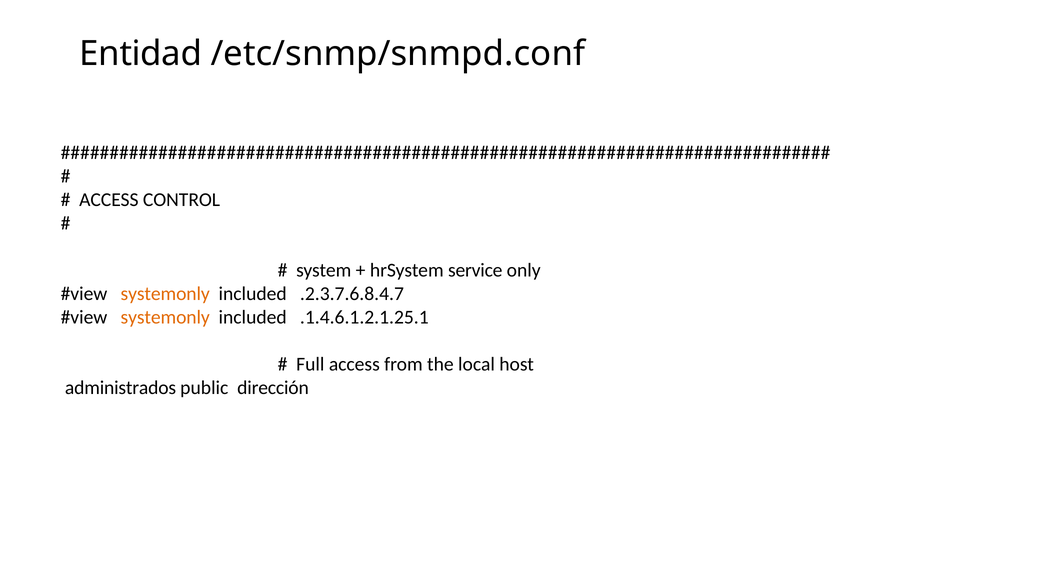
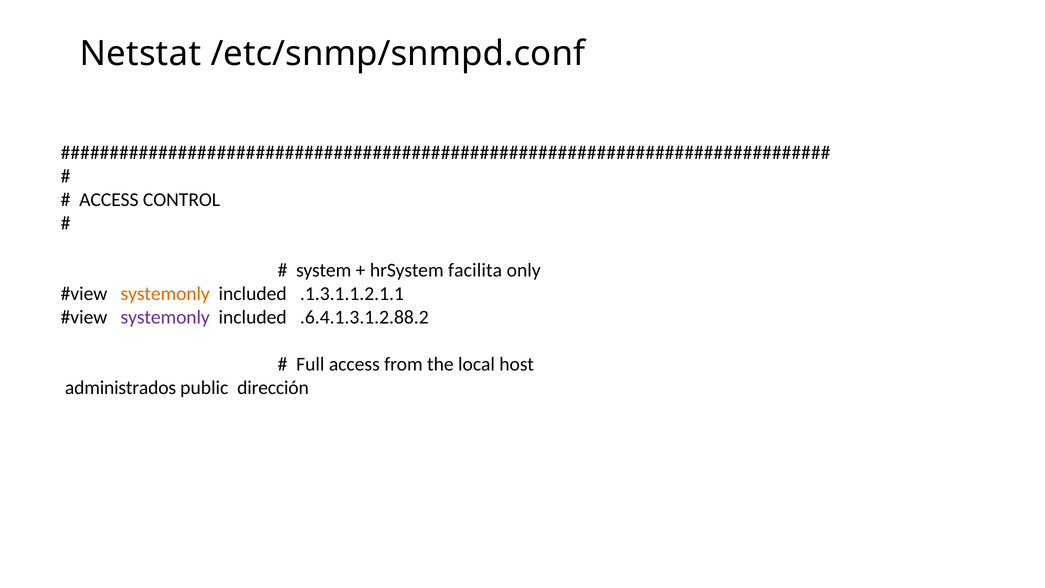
Entidad: Entidad -> Netstat
service: service -> facilita
.2.3.7.6.8.4.7: .2.3.7.6.8.4.7 -> .1.3.1.1.2.1.1
systemonly at (165, 317) colour: orange -> purple
.1.4.6.1.2.1.25.1: .1.4.6.1.2.1.25.1 -> .6.4.1.3.1.2.88.2
